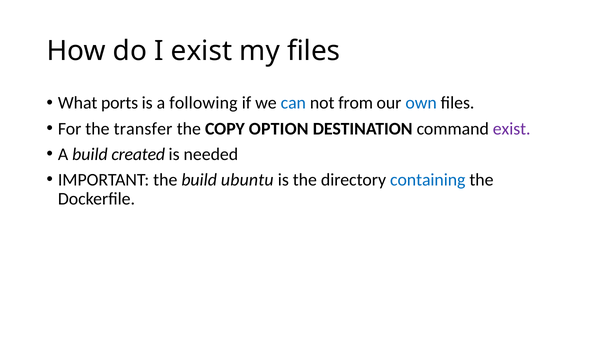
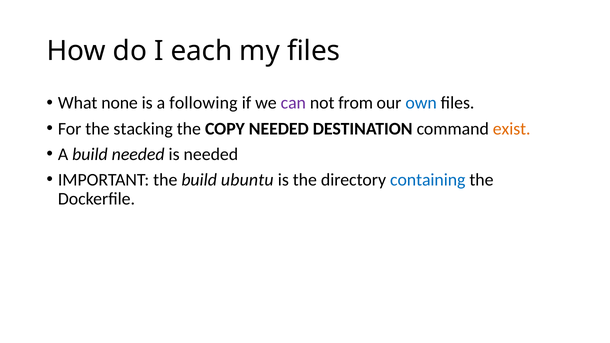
I exist: exist -> each
ports: ports -> none
can colour: blue -> purple
transfer: transfer -> stacking
COPY OPTION: OPTION -> NEEDED
exist at (512, 129) colour: purple -> orange
build created: created -> needed
